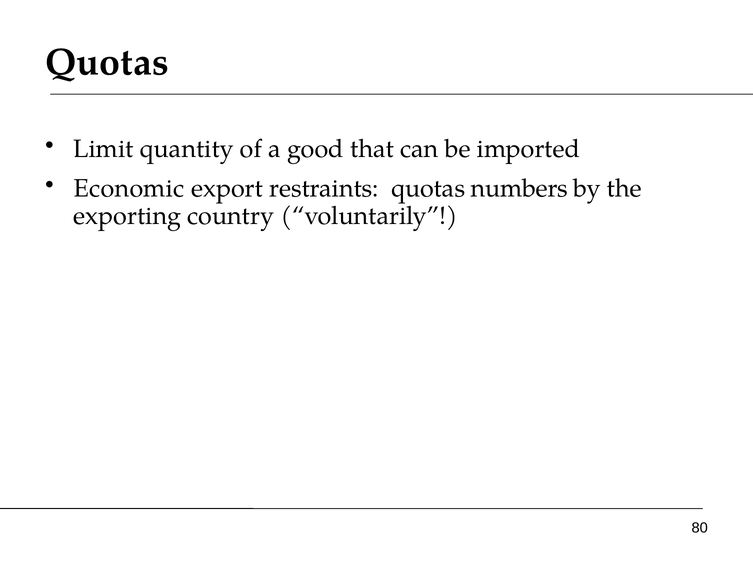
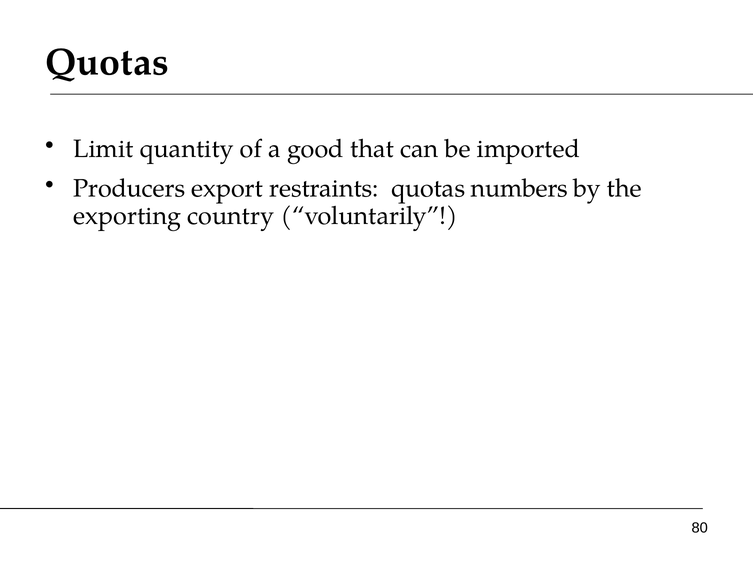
Economic: Economic -> Producers
